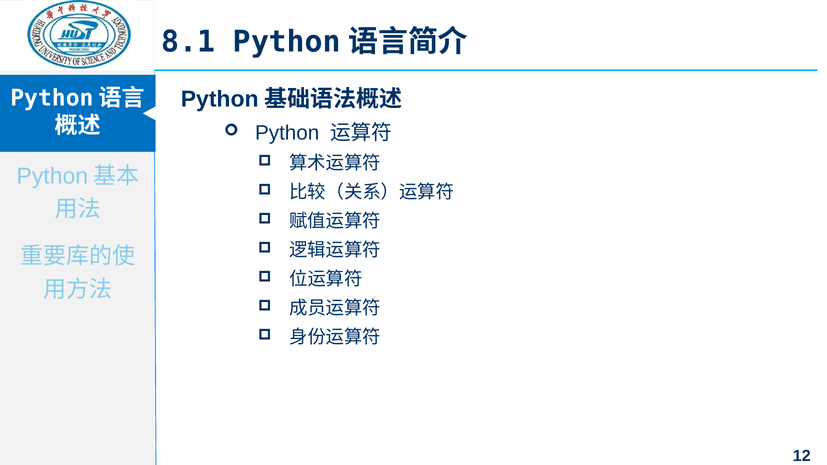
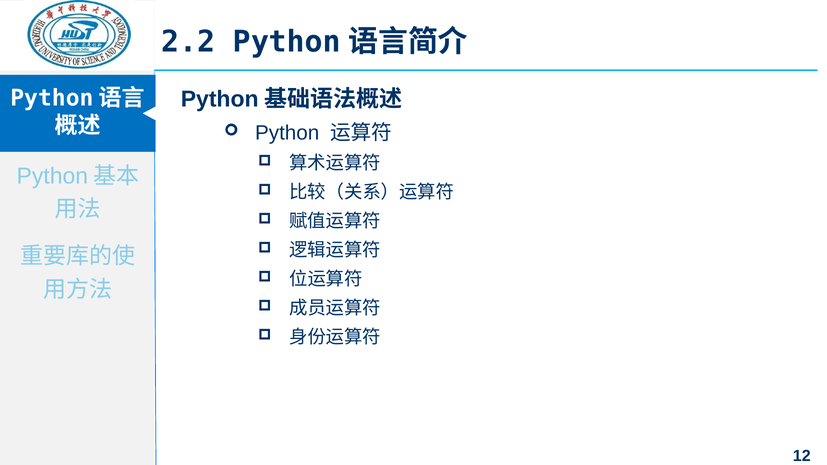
8.1: 8.1 -> 2.2
